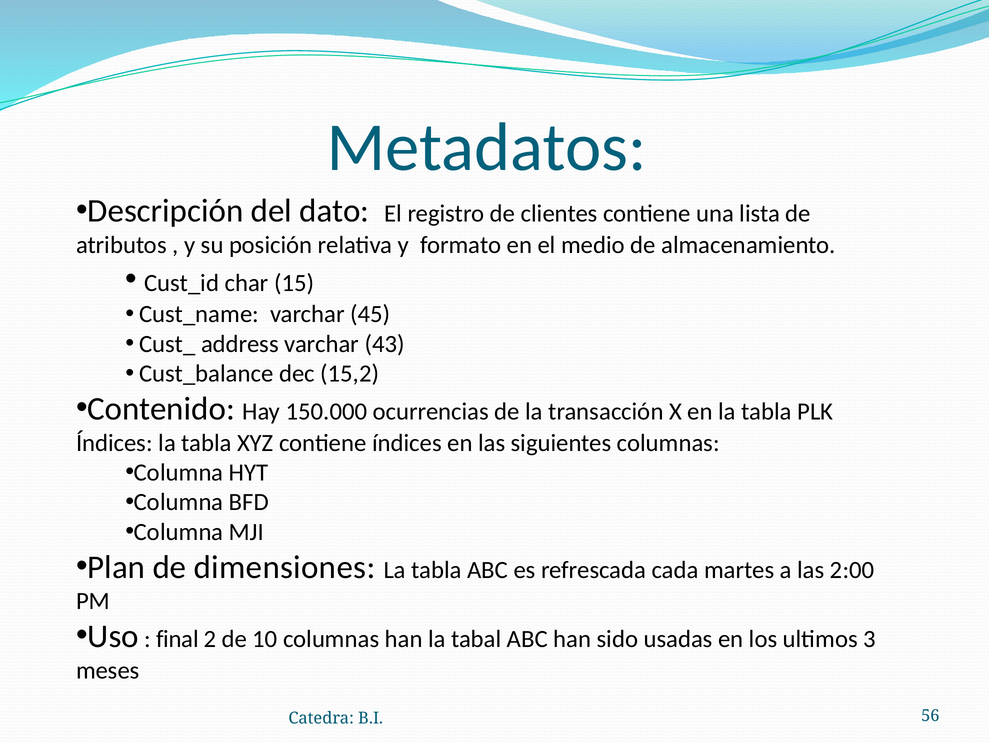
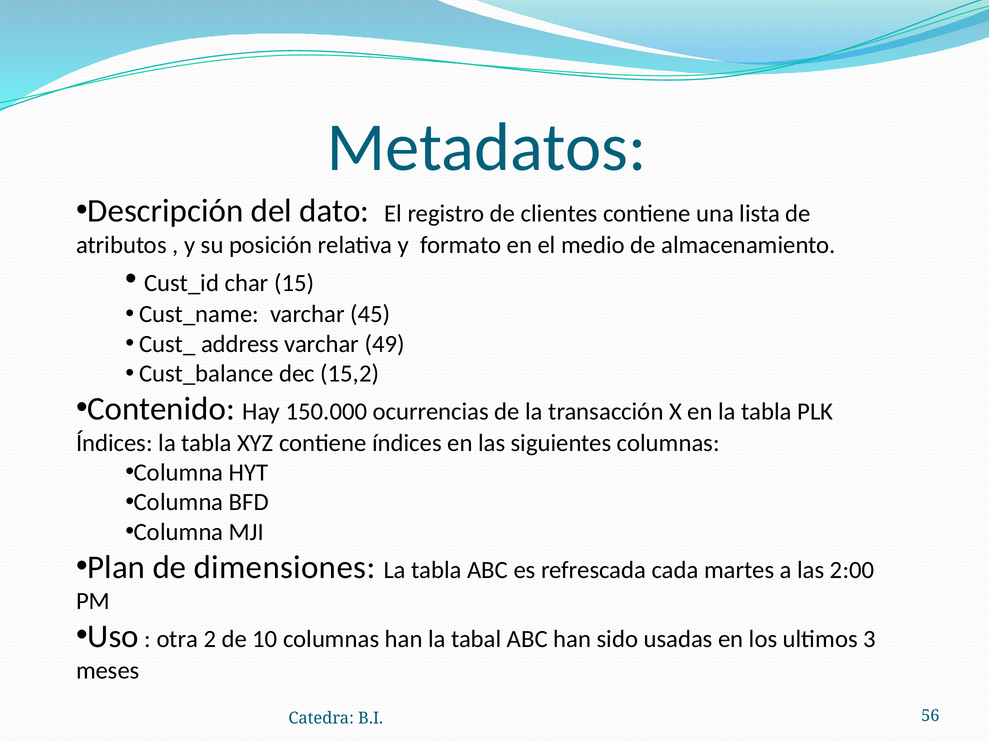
43: 43 -> 49
final: final -> otra
